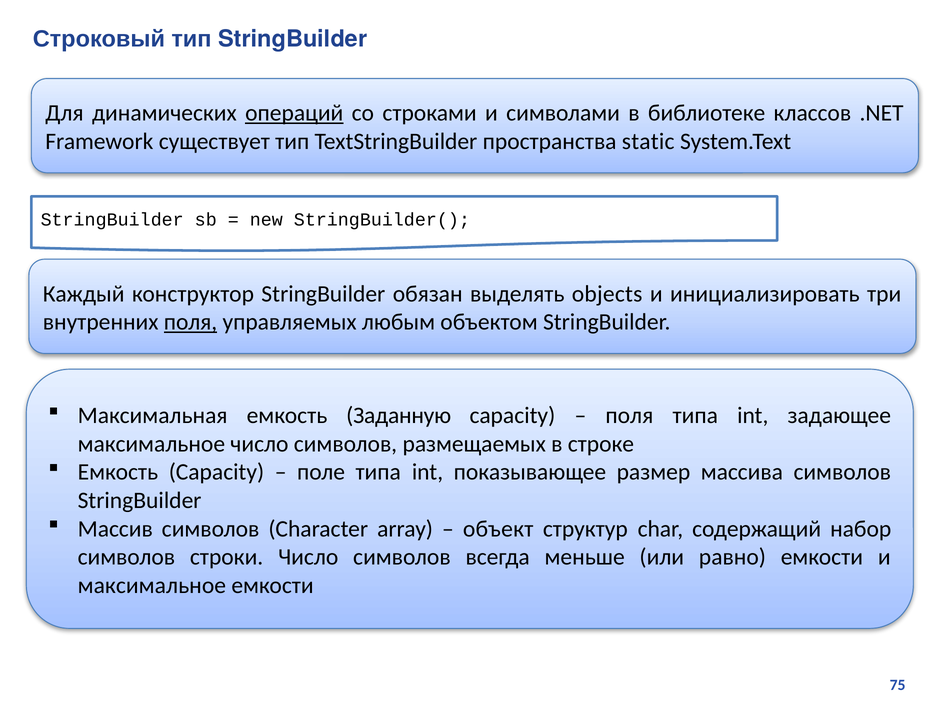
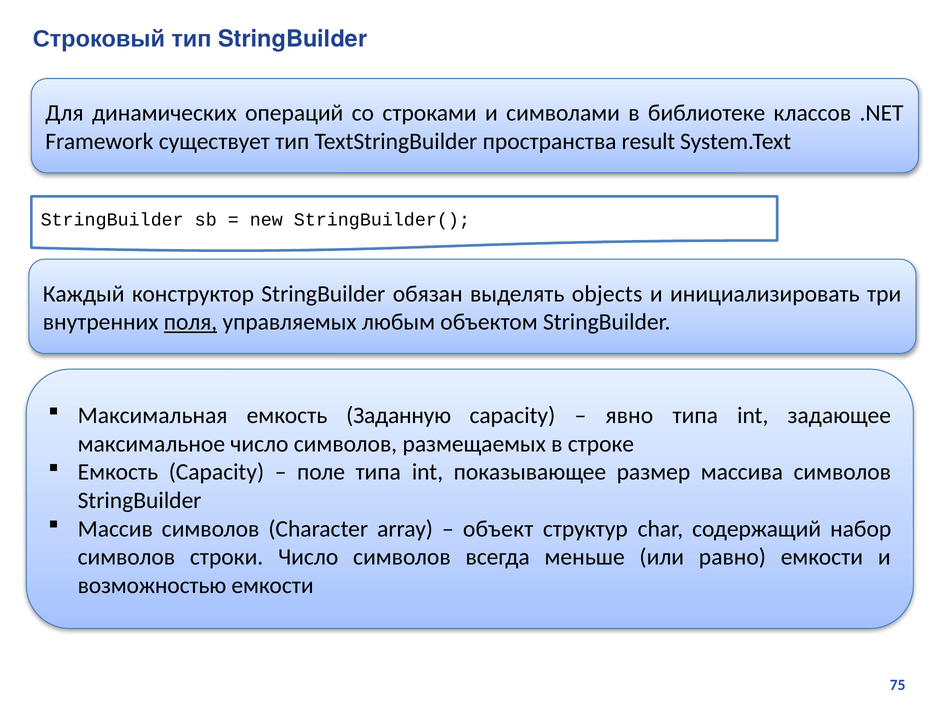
операций underline: present -> none
static: static -> result
поля at (629, 415): поля -> явно
максимальное at (152, 585): максимальное -> возможностью
